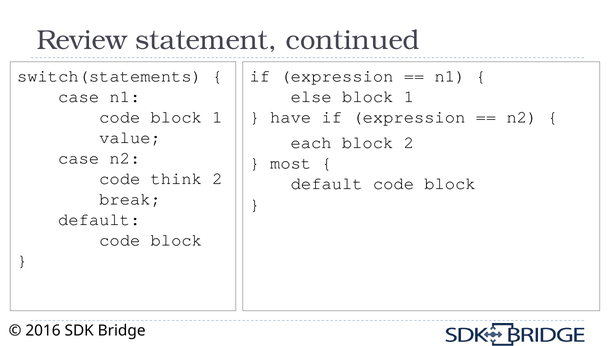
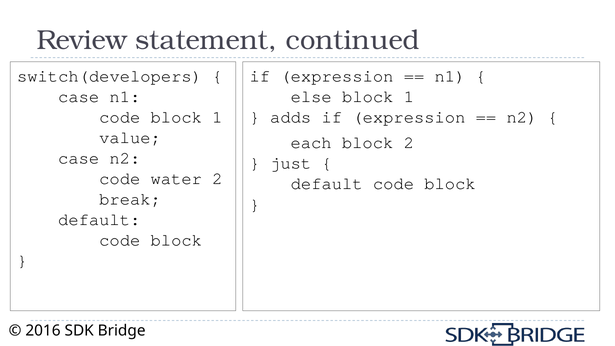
switch(statements: switch(statements -> switch(developers
have: have -> adds
most: most -> just
think: think -> water
